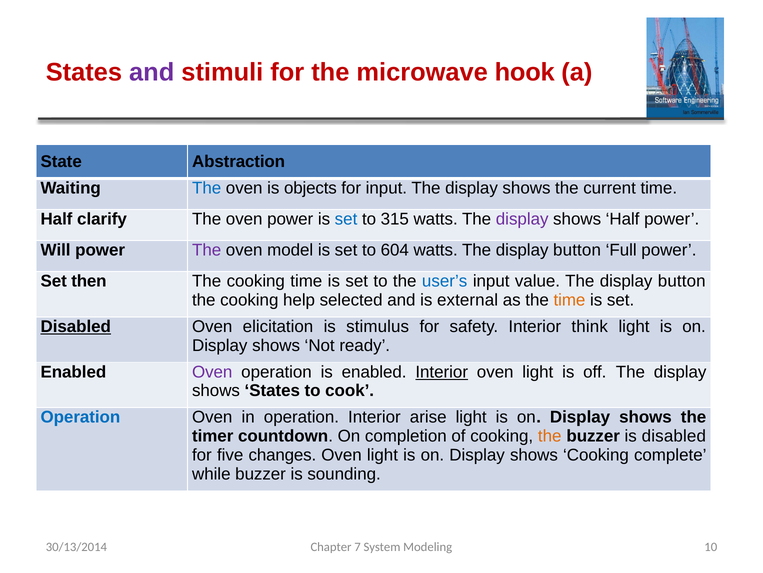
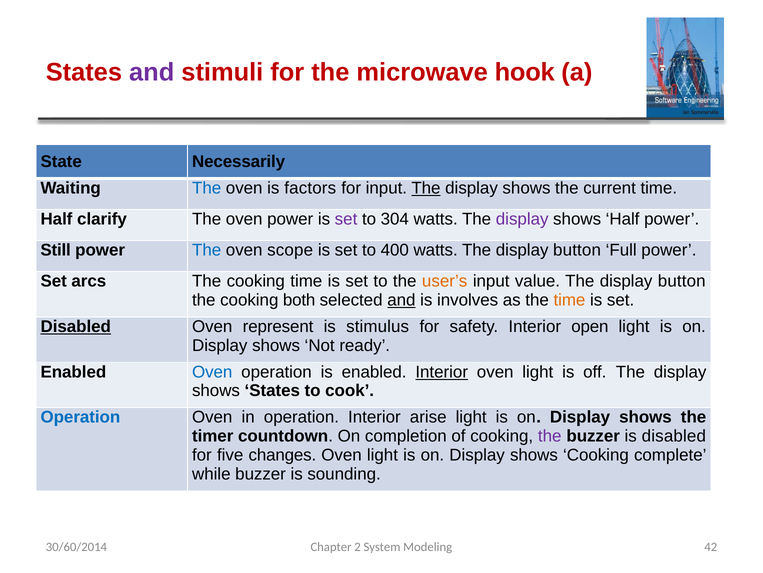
Abstraction: Abstraction -> Necessarily
objects: objects -> factors
The at (426, 188) underline: none -> present
set at (346, 219) colour: blue -> purple
315: 315 -> 304
Will: Will -> Still
The at (207, 250) colour: purple -> blue
model: model -> scope
604: 604 -> 400
then: then -> arcs
user’s colour: blue -> orange
help: help -> both
and at (401, 300) underline: none -> present
external: external -> involves
elicitation: elicitation -> represent
think: think -> open
Oven at (212, 371) colour: purple -> blue
the at (550, 436) colour: orange -> purple
30/13/2014: 30/13/2014 -> 30/60/2014
7: 7 -> 2
10: 10 -> 42
